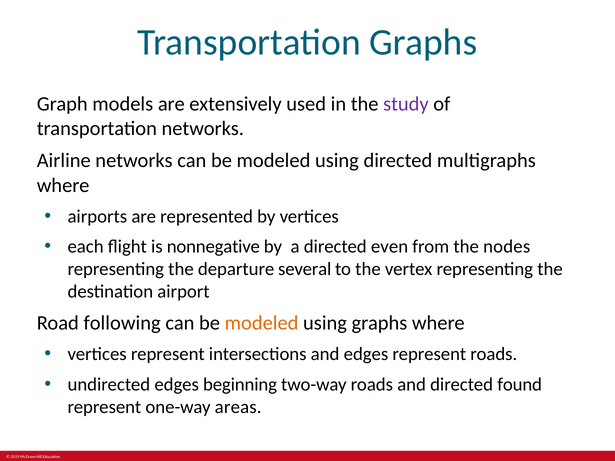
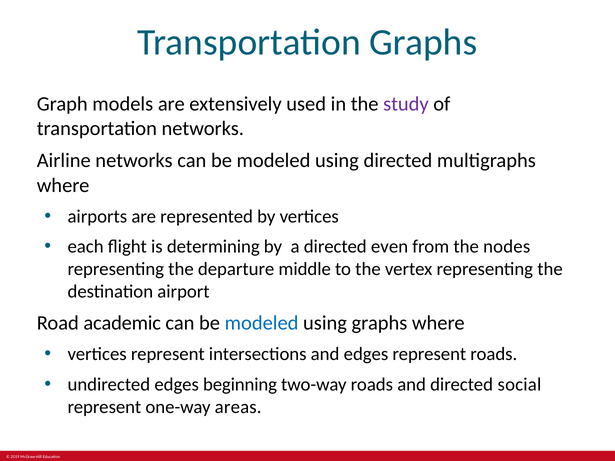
nonnegative: nonnegative -> determining
several: several -> middle
following: following -> academic
modeled at (262, 323) colour: orange -> blue
found: found -> social
